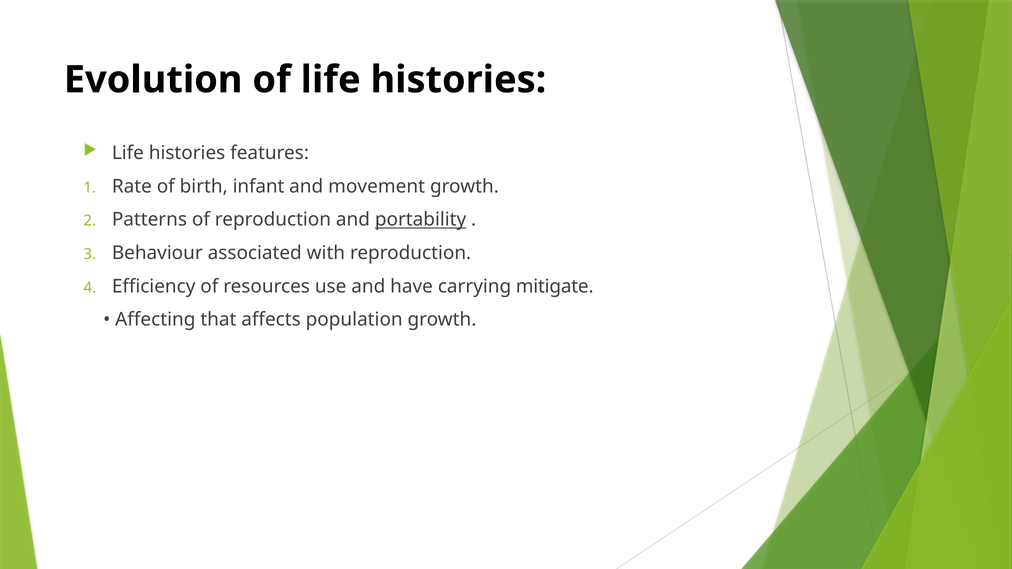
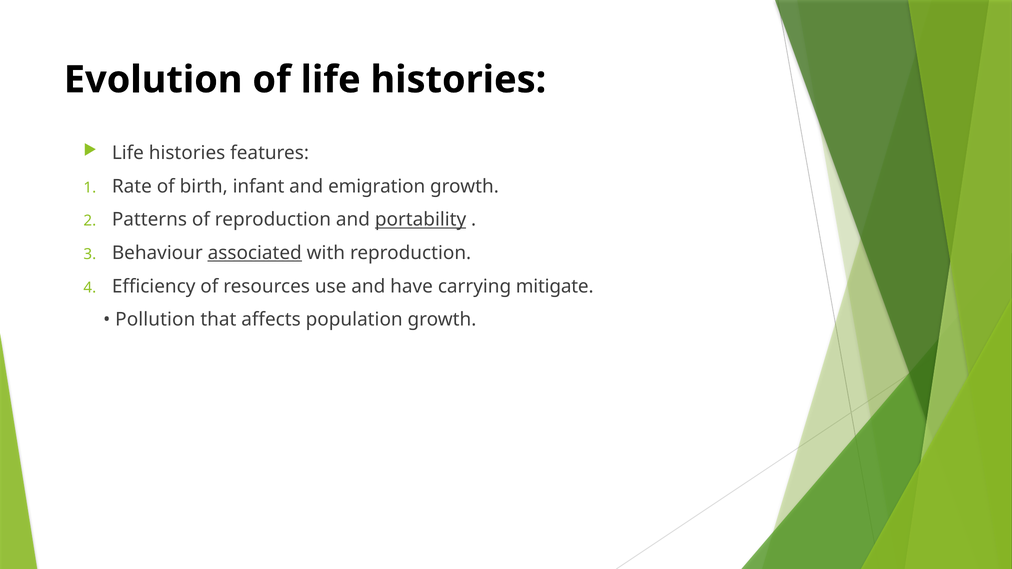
movement: movement -> emigration
associated underline: none -> present
Affecting: Affecting -> Pollution
